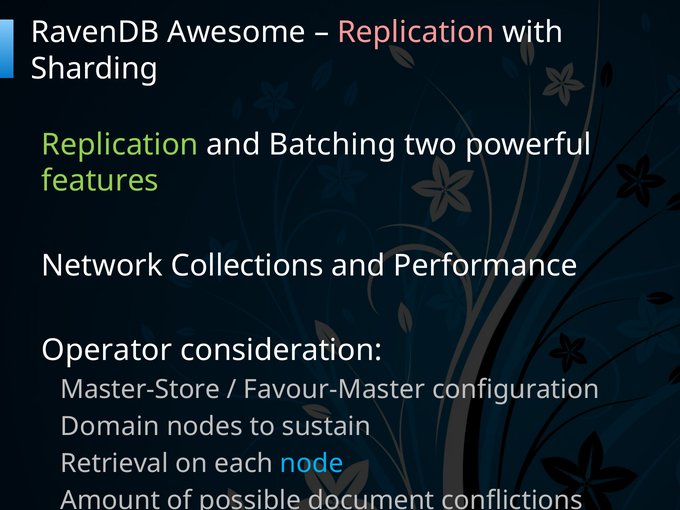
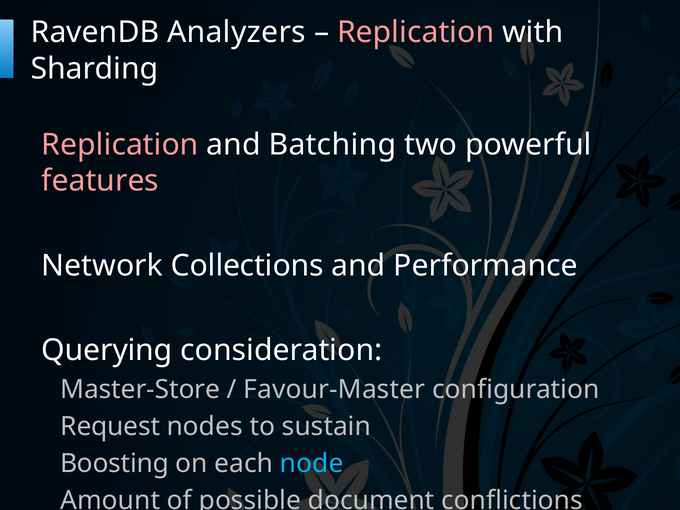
Awesome: Awesome -> Analyzers
Replication at (120, 145) colour: light green -> pink
features colour: light green -> pink
Operator: Operator -> Querying
Domain: Domain -> Request
Retrieval: Retrieval -> Boosting
